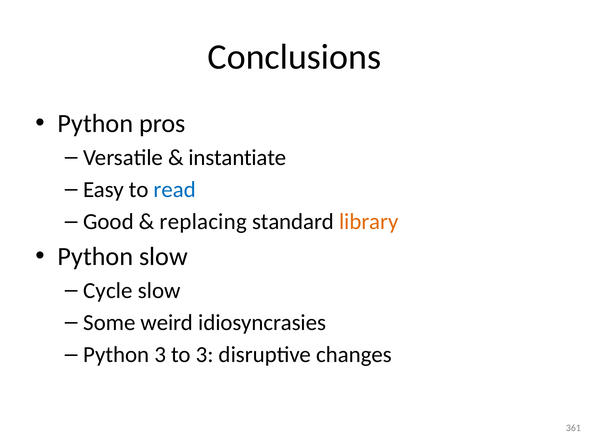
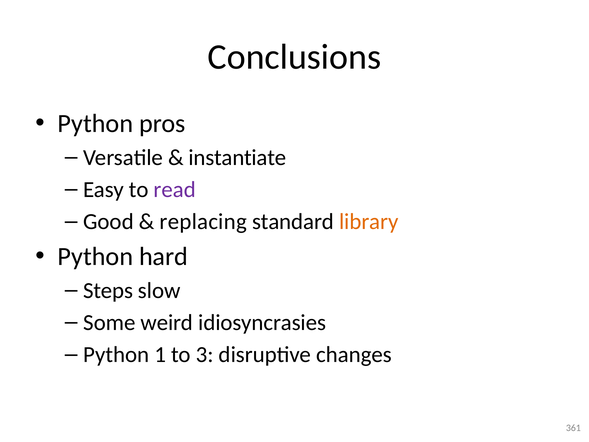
read colour: blue -> purple
Python slow: slow -> hard
Cycle: Cycle -> Steps
Python 3: 3 -> 1
